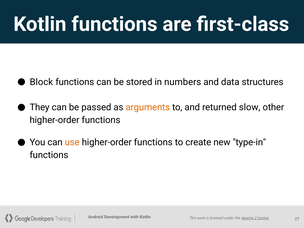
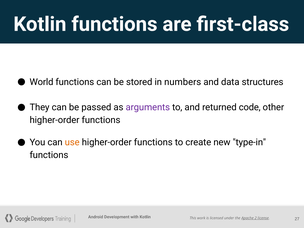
Block: Block -> World
arguments colour: orange -> purple
slow: slow -> code
